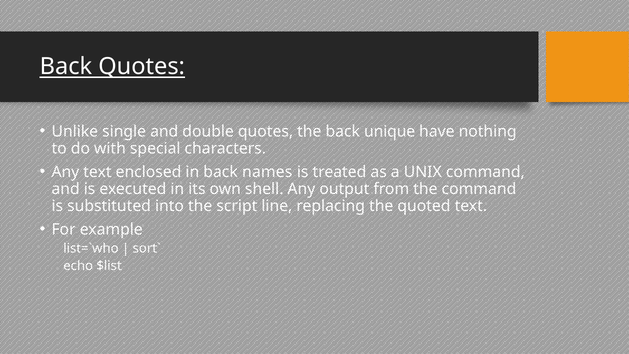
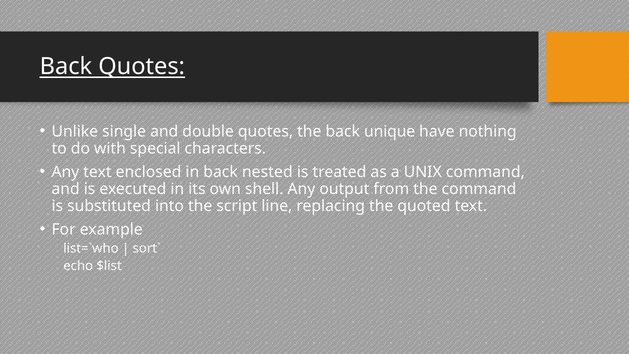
names: names -> nested
